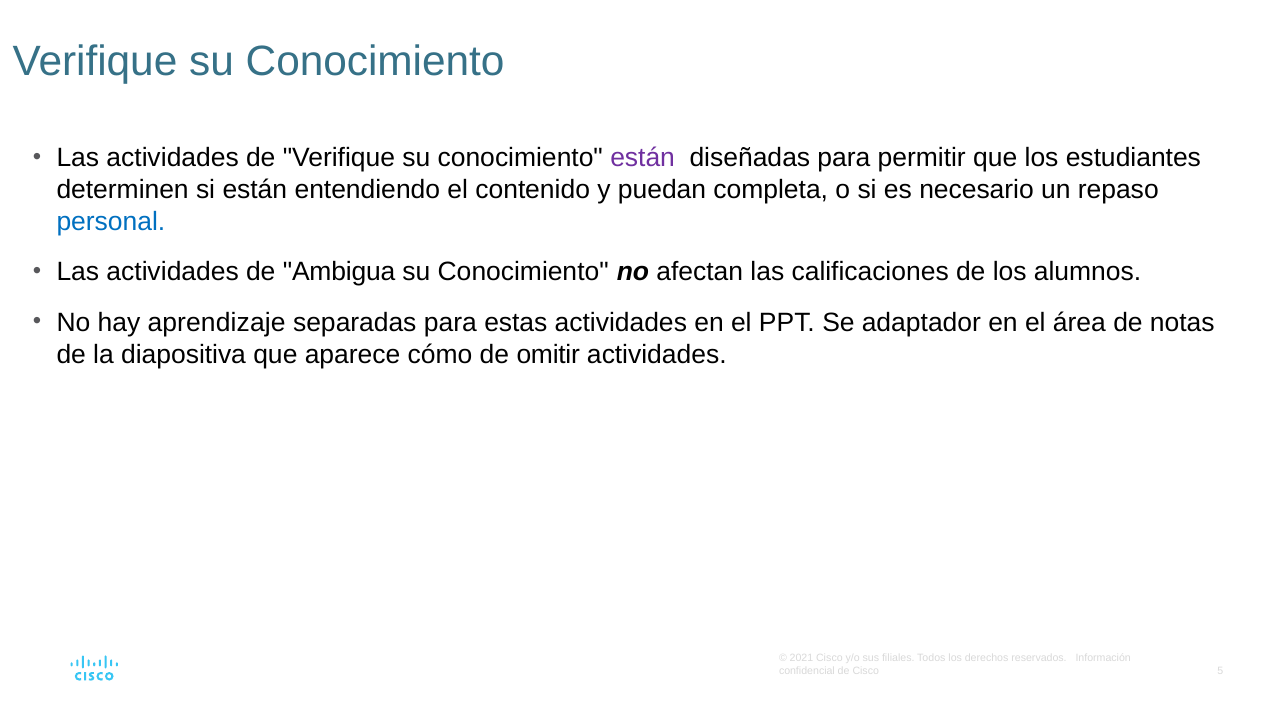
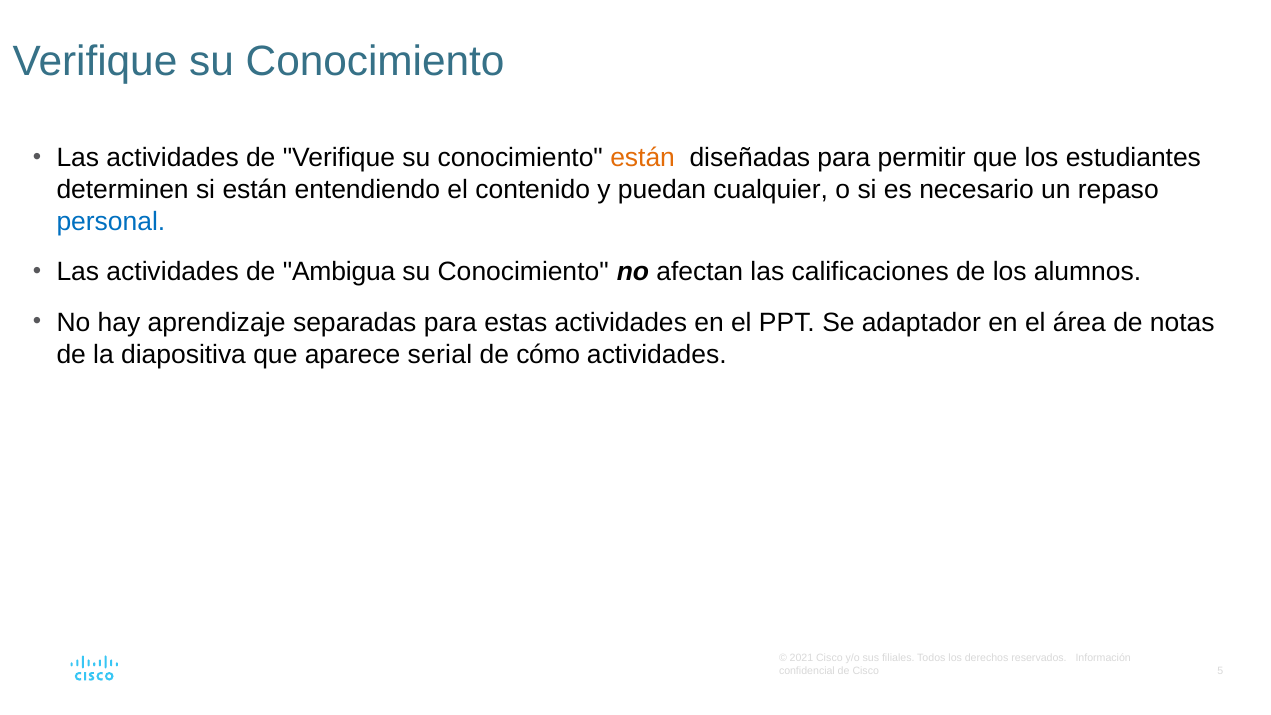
están at (643, 158) colour: purple -> orange
completa: completa -> cualquier
cómo: cómo -> serial
omitir: omitir -> cómo
